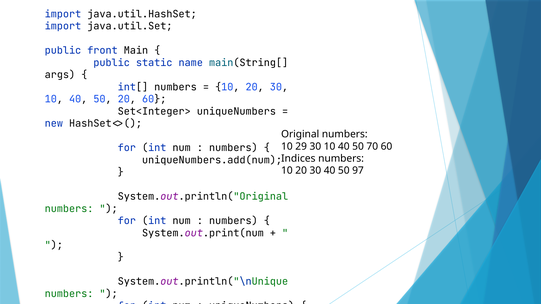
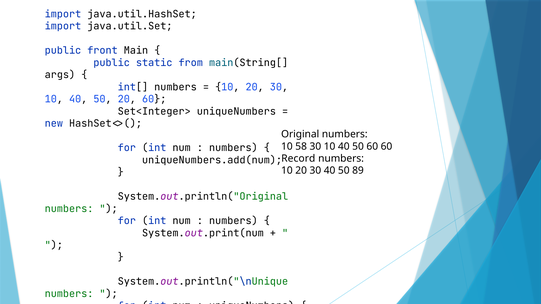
name: name -> from
29: 29 -> 58
50 70: 70 -> 60
Indices: Indices -> Record
97: 97 -> 89
